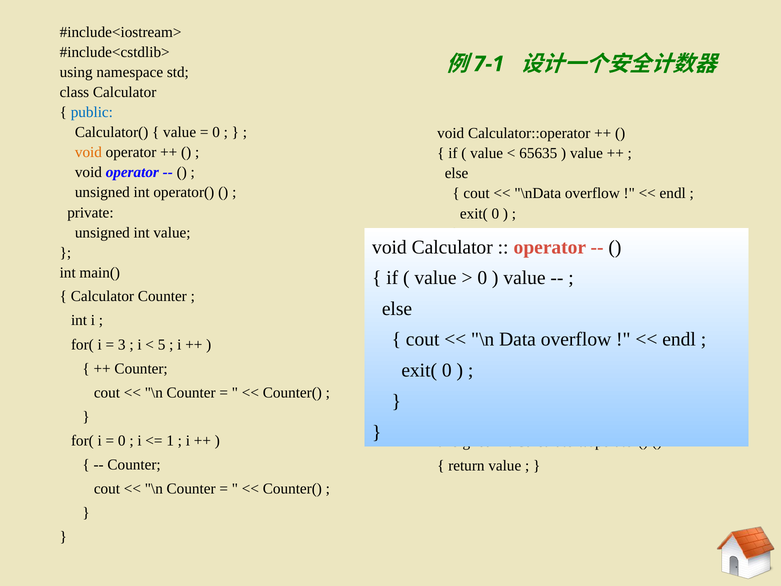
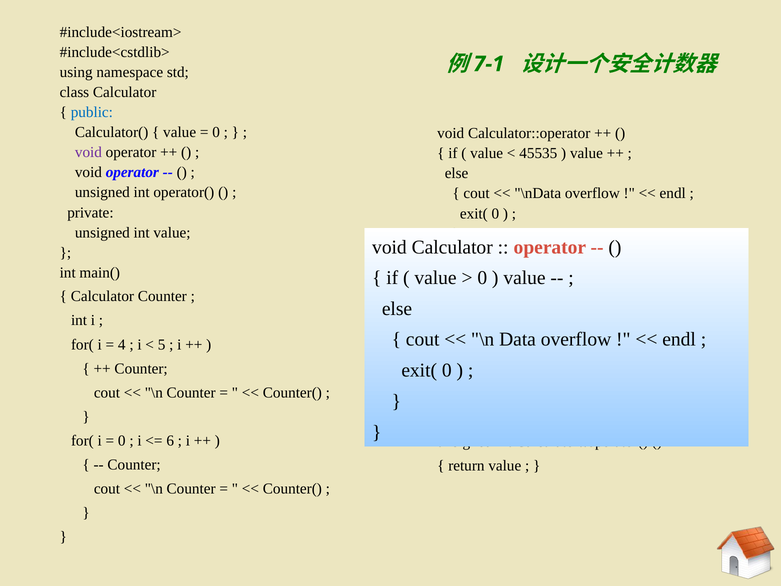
void at (88, 152) colour: orange -> purple
65635: 65635 -> 45535
3: 3 -> 4
1: 1 -> 6
